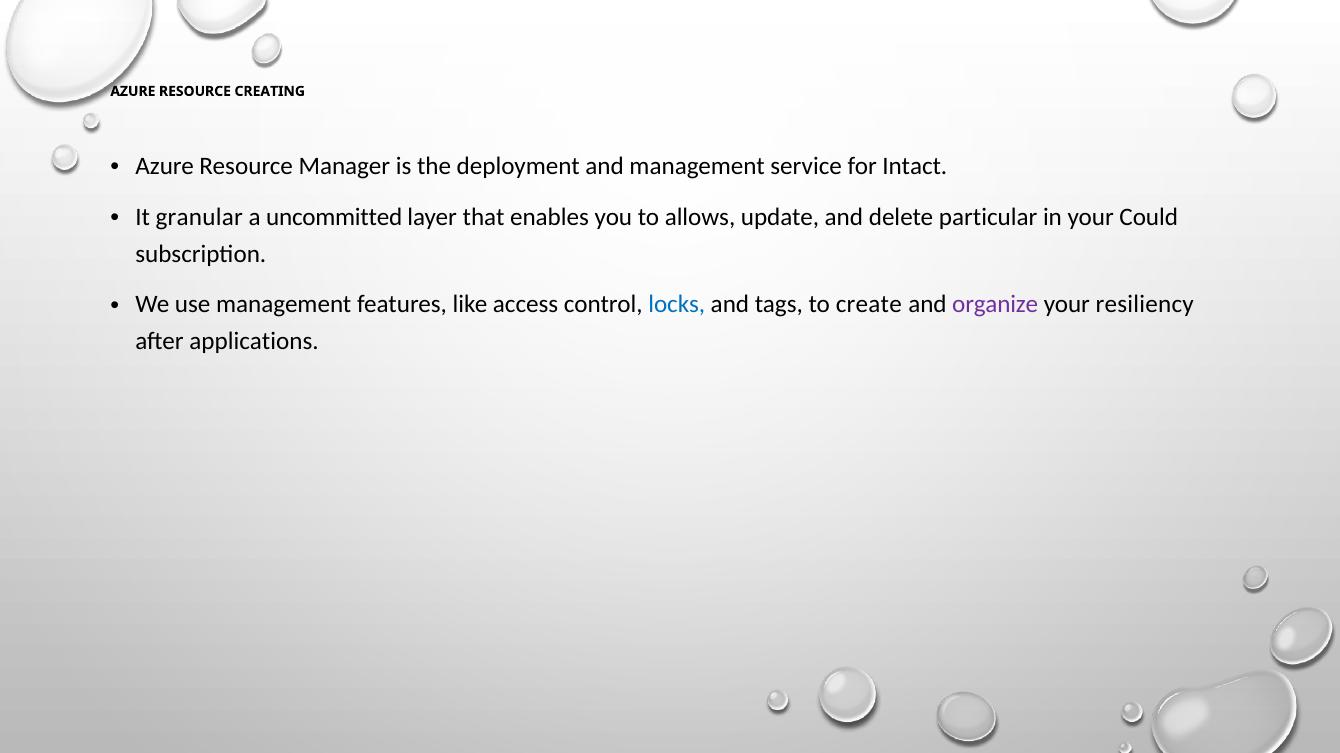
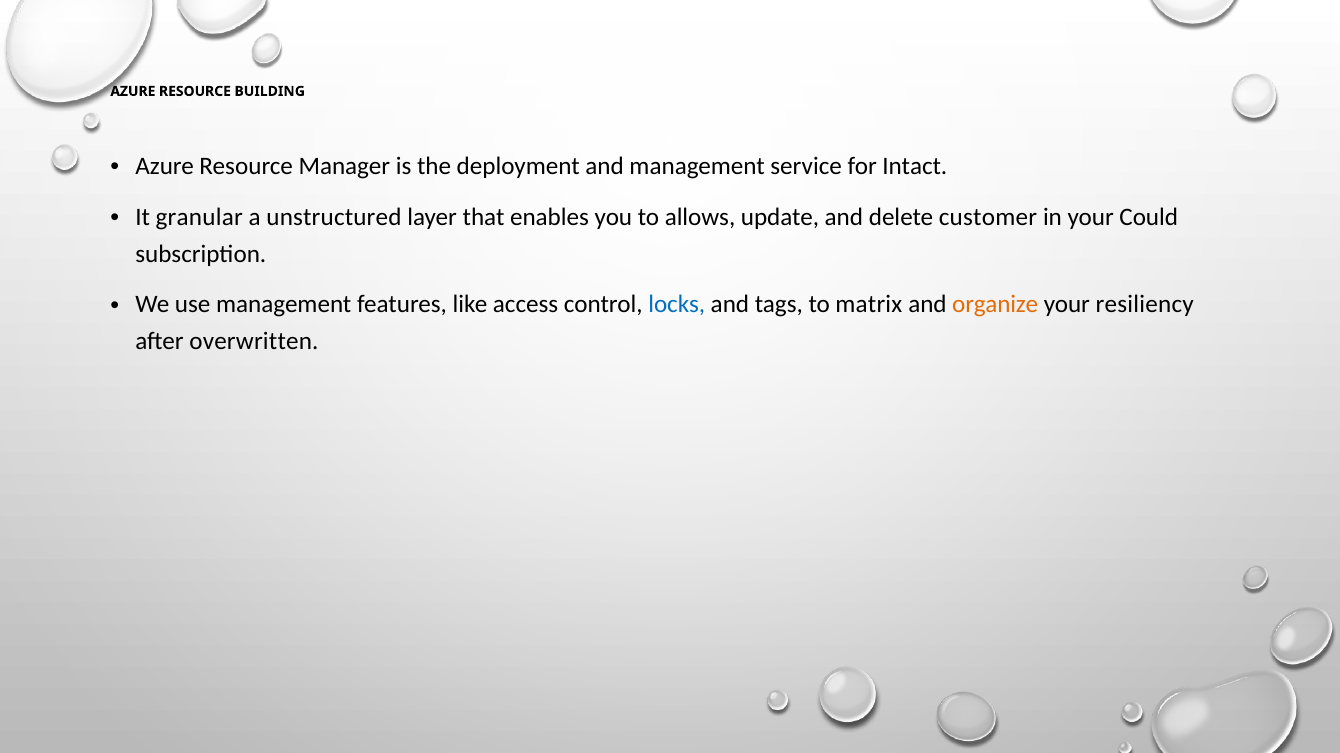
CREATING: CREATING -> BUILDING
uncommitted: uncommitted -> unstructured
particular: particular -> customer
create: create -> matrix
organize colour: purple -> orange
applications: applications -> overwritten
